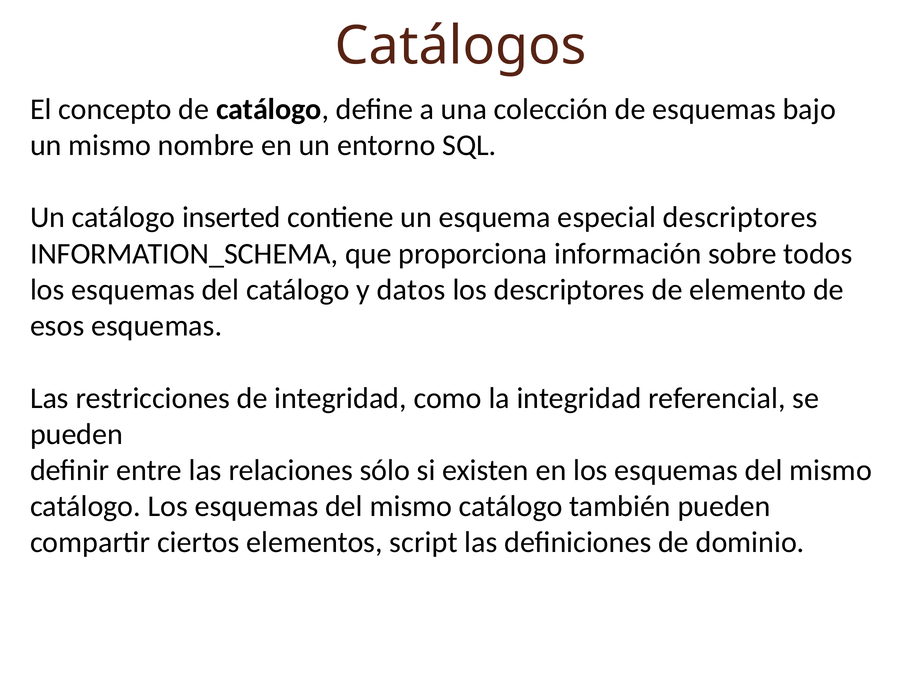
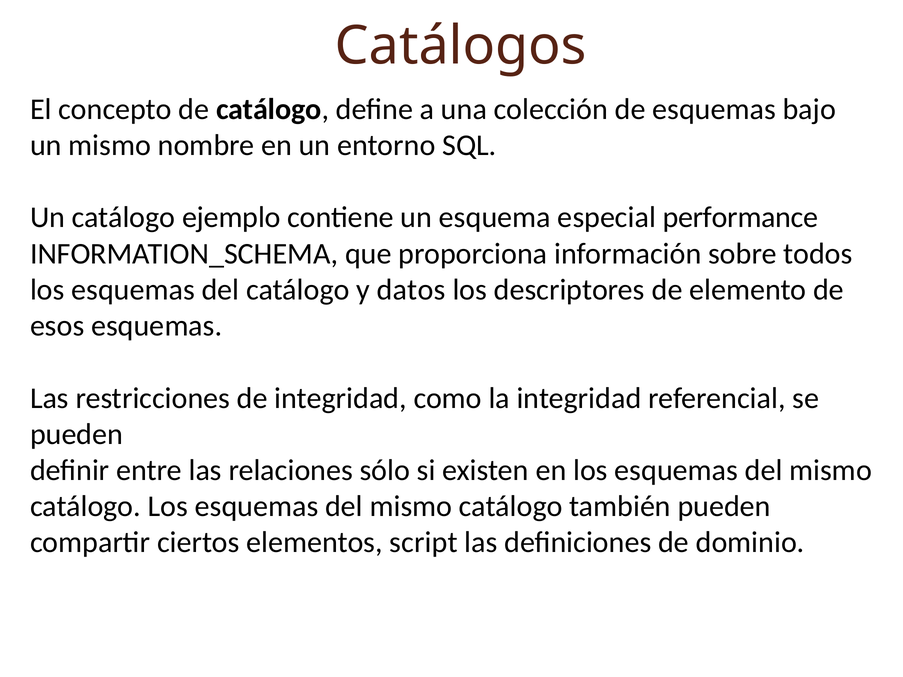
inserted: inserted -> ejemplo
especial descriptores: descriptores -> performance
